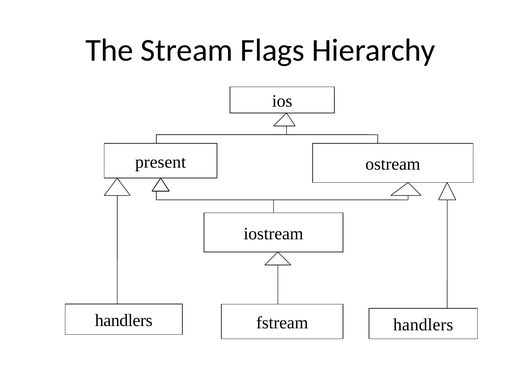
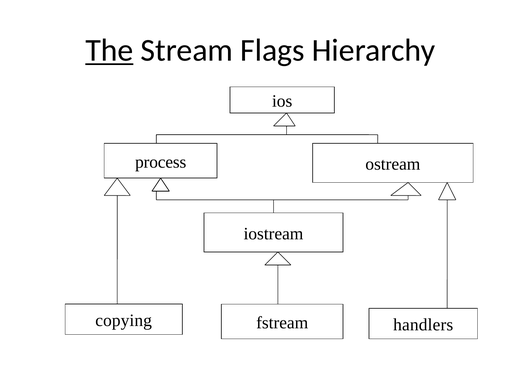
The underline: none -> present
present: present -> process
handlers at (124, 320): handlers -> copying
